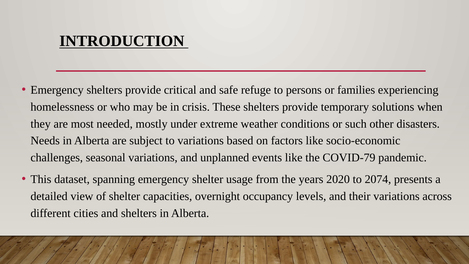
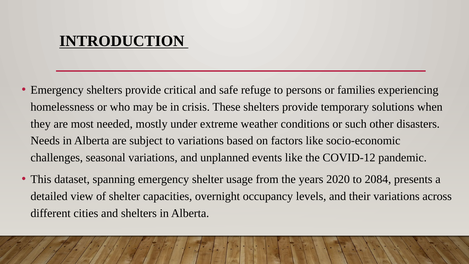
COVID-79: COVID-79 -> COVID-12
2074: 2074 -> 2084
